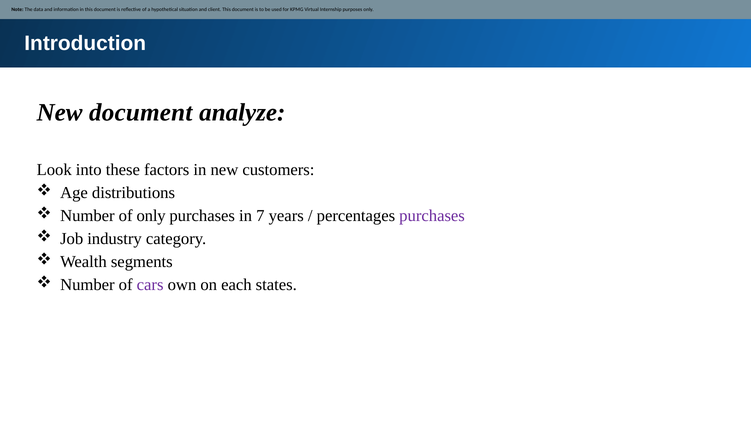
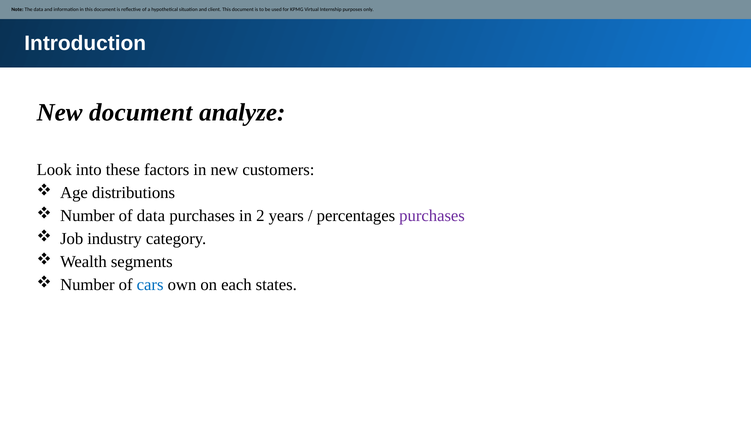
of only: only -> data
7: 7 -> 2
cars colour: purple -> blue
